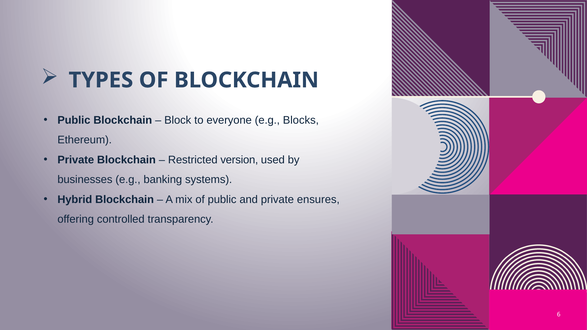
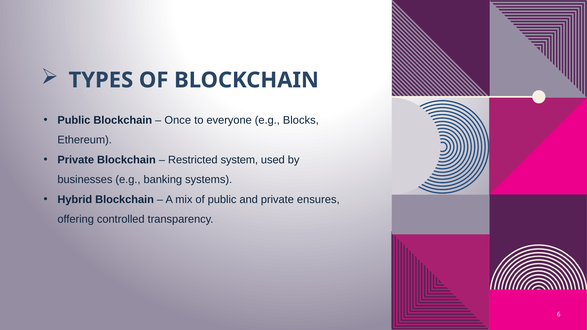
Block: Block -> Once
version: version -> system
